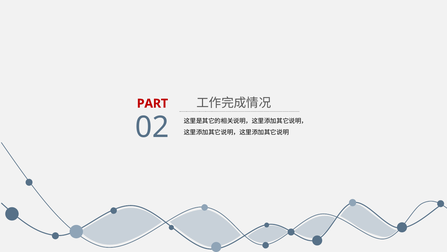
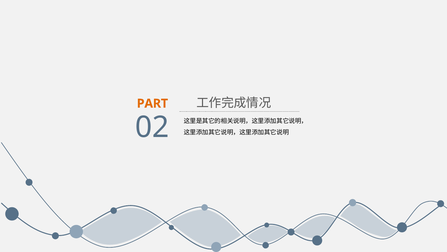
PART colour: red -> orange
